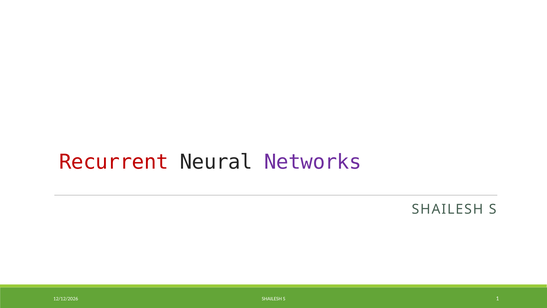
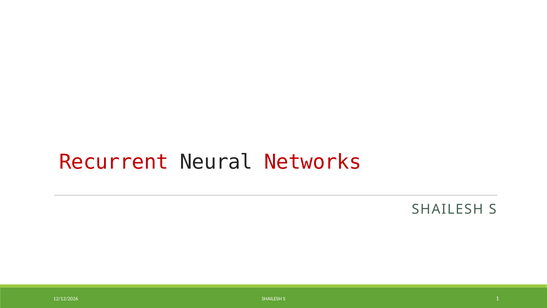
Networks colour: purple -> red
